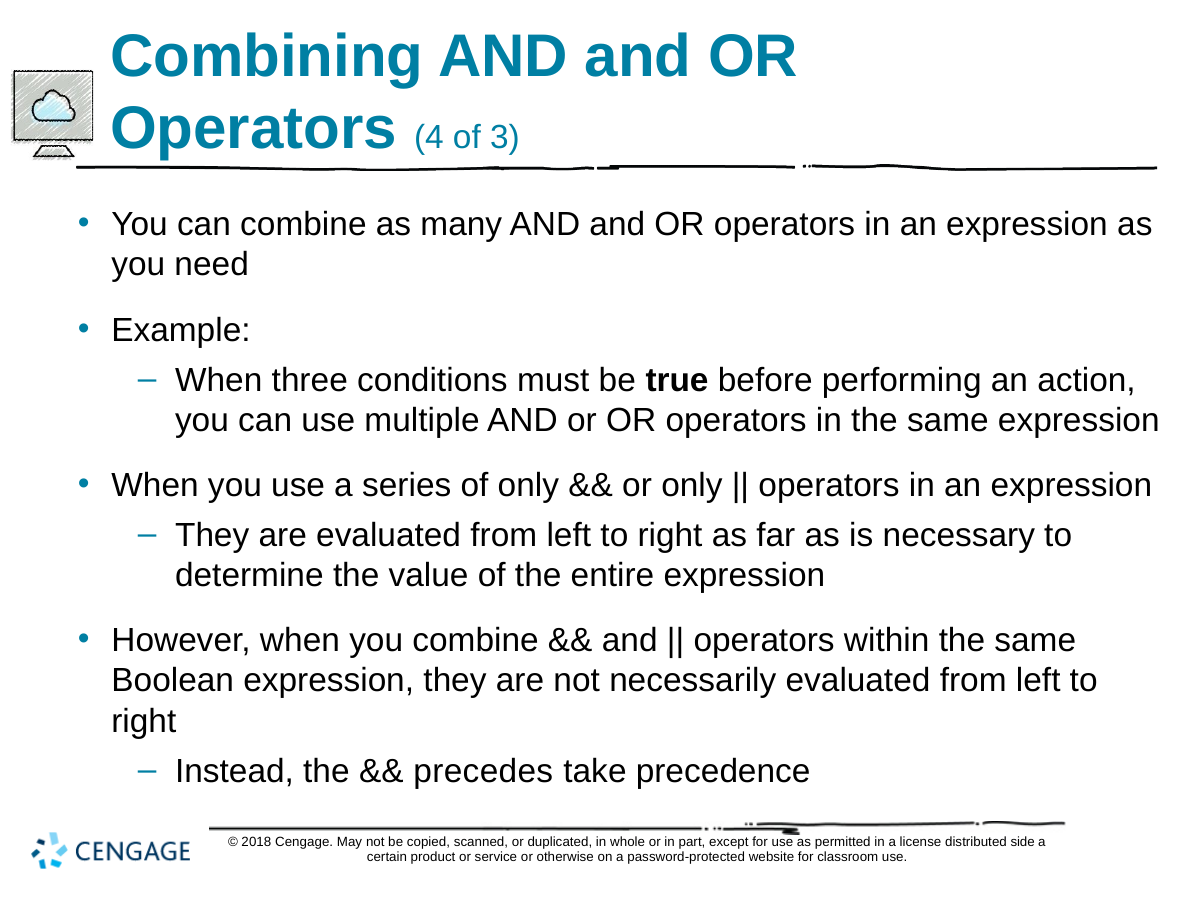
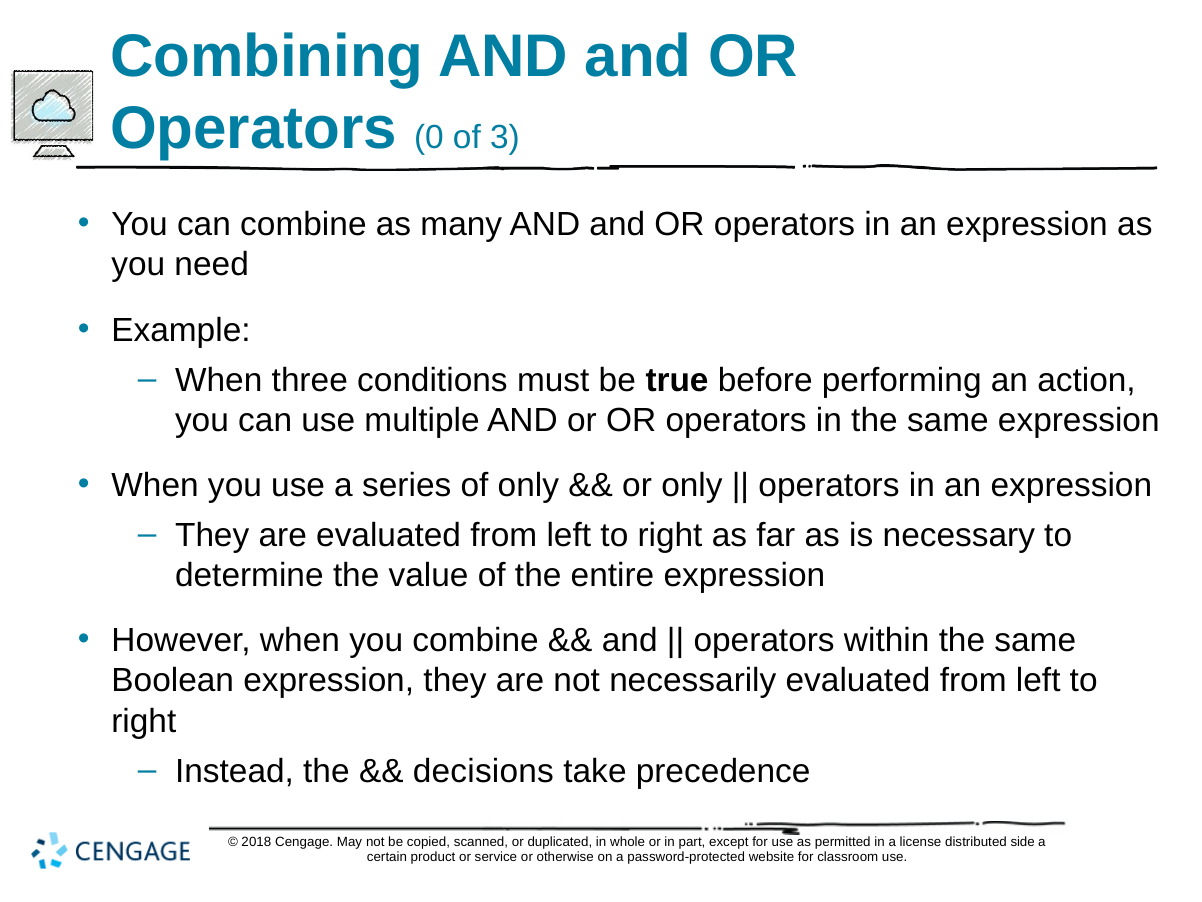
4: 4 -> 0
precedes: precedes -> decisions
